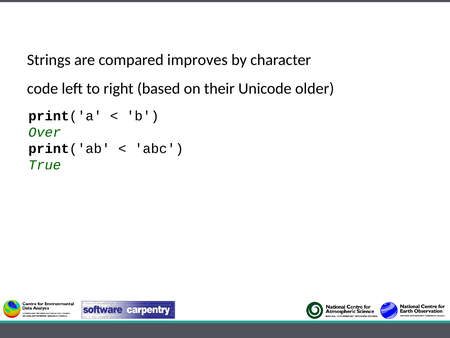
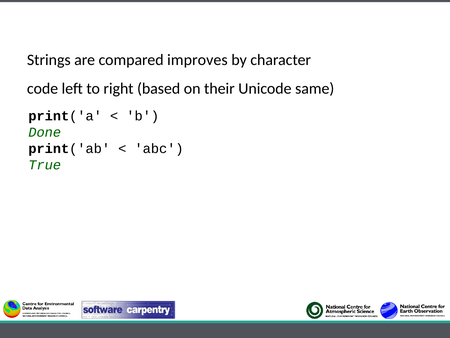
older: older -> same
Over: Over -> Done
